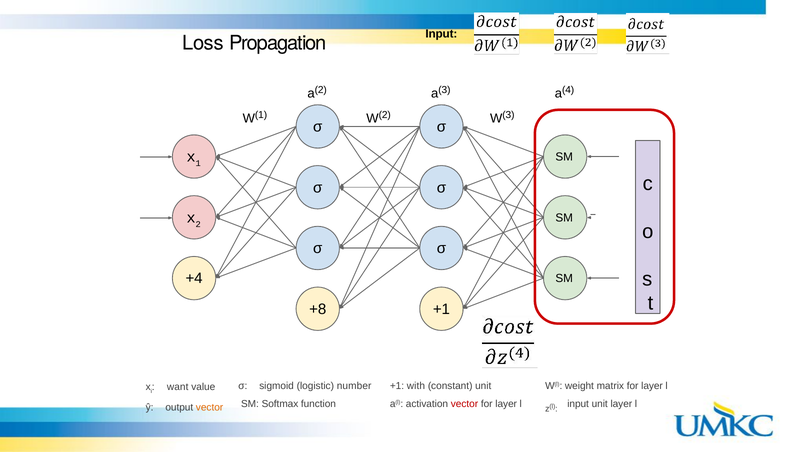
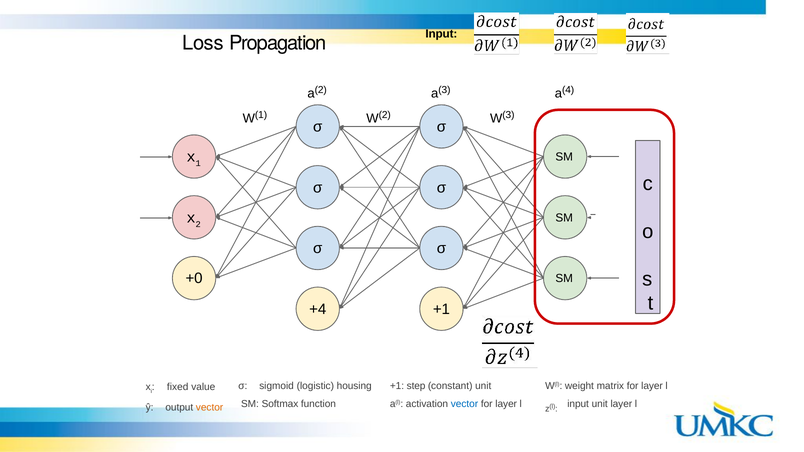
+4: +4 -> +0
+8: +8 -> +4
number: number -> housing
with: with -> step
want: want -> fixed
vector at (464, 404) colour: red -> blue
